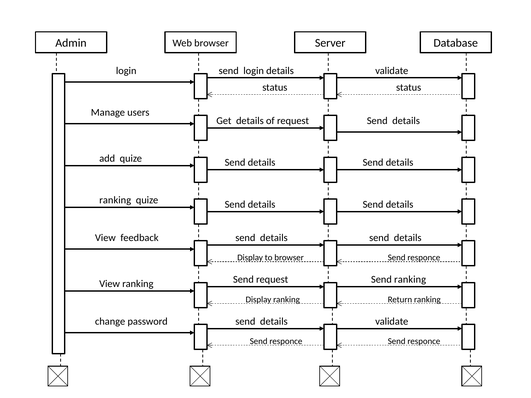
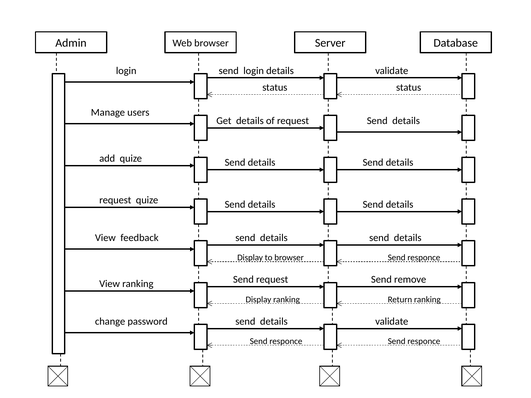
ranking at (115, 200): ranking -> request
Send ranking: ranking -> remove
